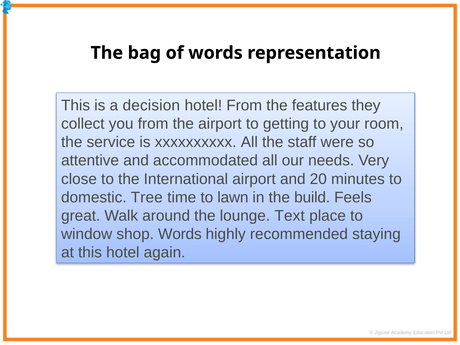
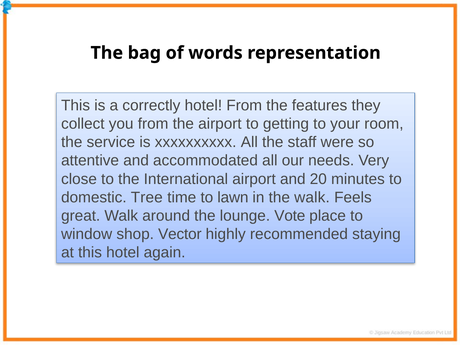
decision: decision -> correctly
the build: build -> walk
Text: Text -> Vote
shop Words: Words -> Vector
